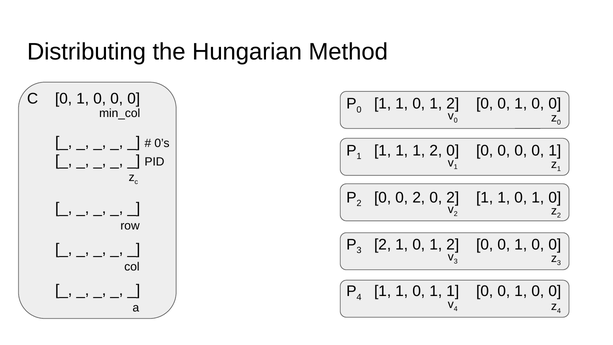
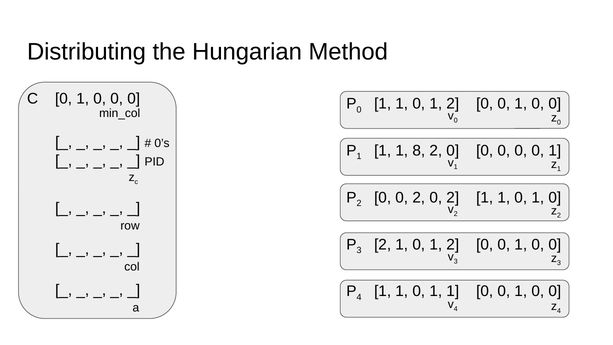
1 1 1 1: 1 -> 8
